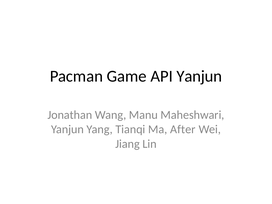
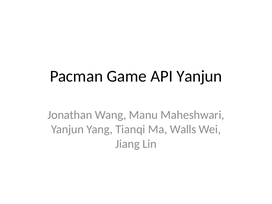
After: After -> Walls
